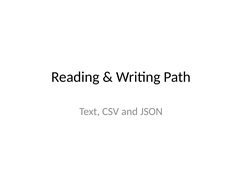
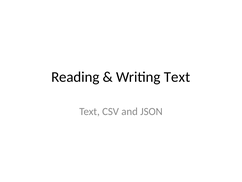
Writing Path: Path -> Text
